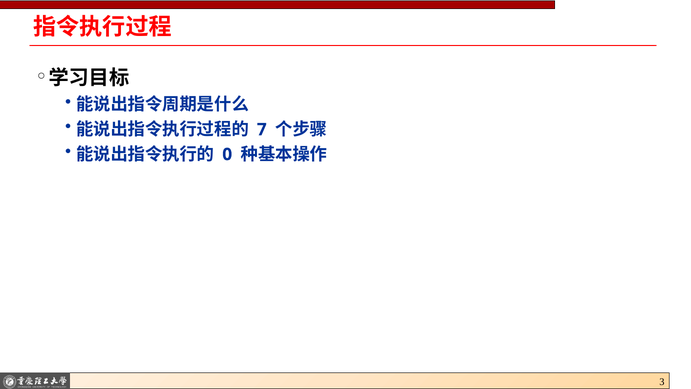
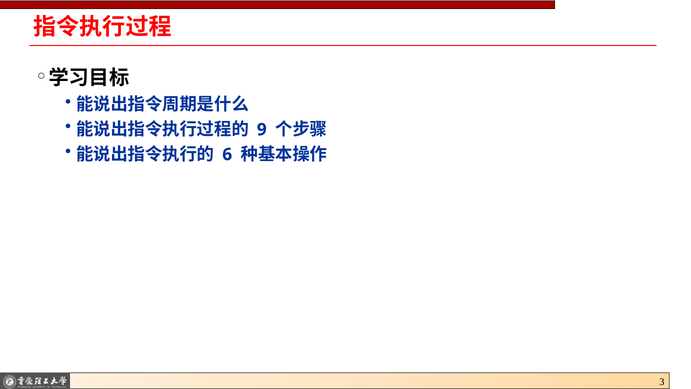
7: 7 -> 9
0: 0 -> 6
